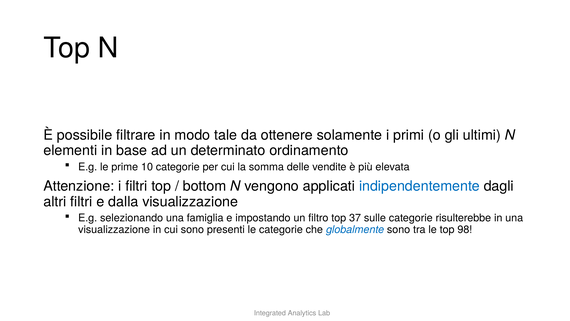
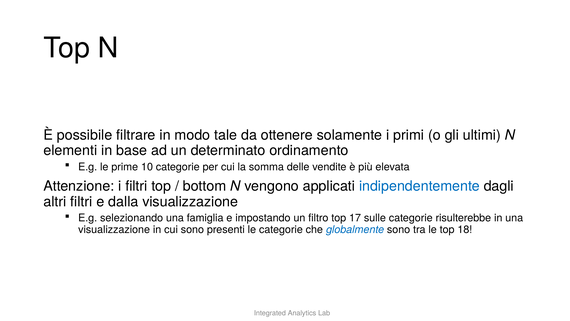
37: 37 -> 17
98: 98 -> 18
